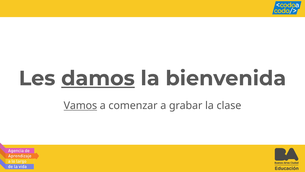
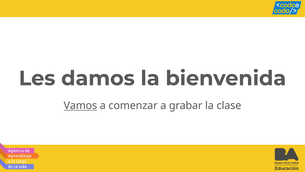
damos underline: present -> none
